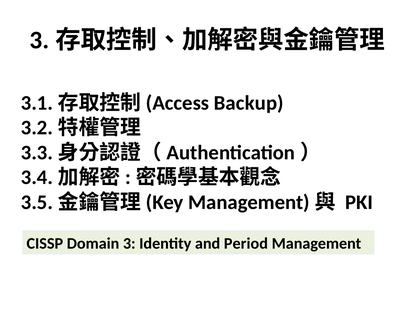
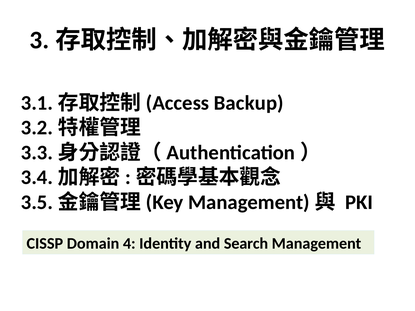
3: 3 -> 4
Period: Period -> Search
